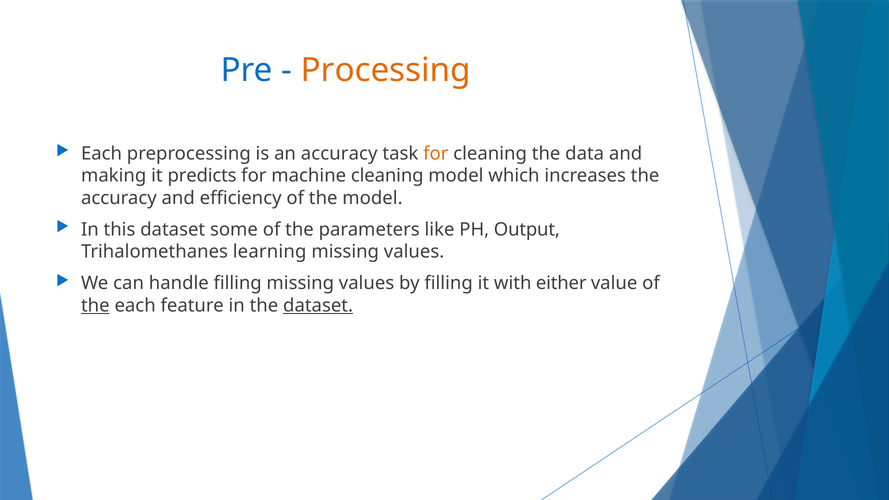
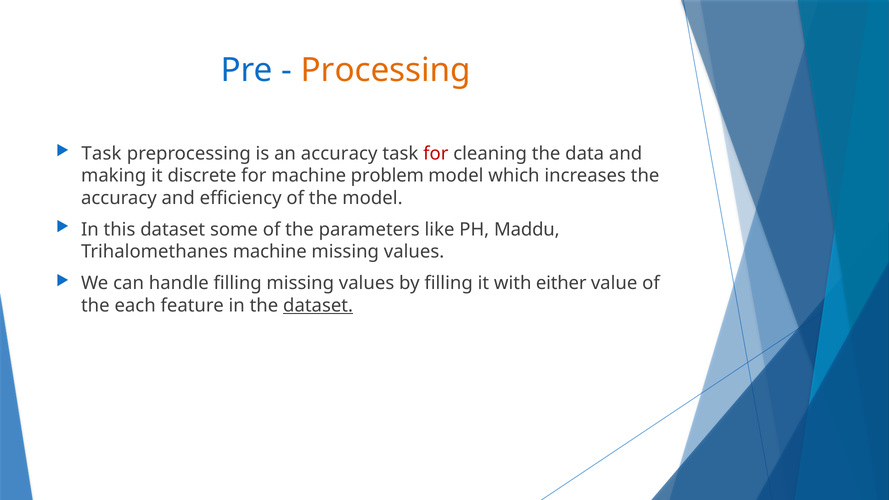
Each at (102, 154): Each -> Task
for at (436, 154) colour: orange -> red
predicts: predicts -> discrete
machine cleaning: cleaning -> problem
Output: Output -> Maddu
Trihalomethanes learning: learning -> machine
the at (95, 306) underline: present -> none
